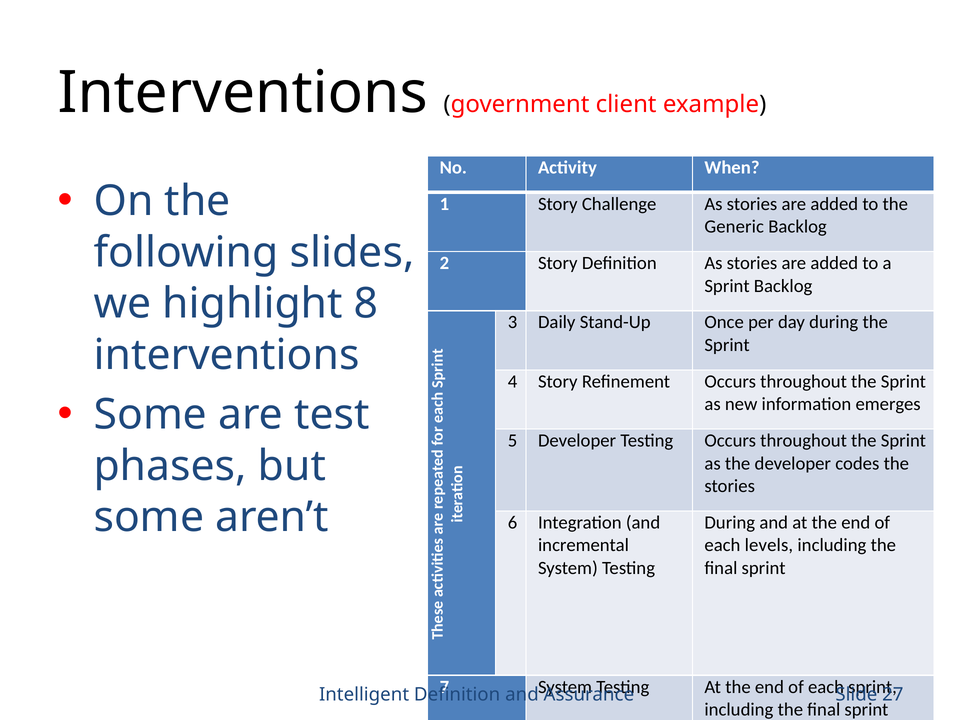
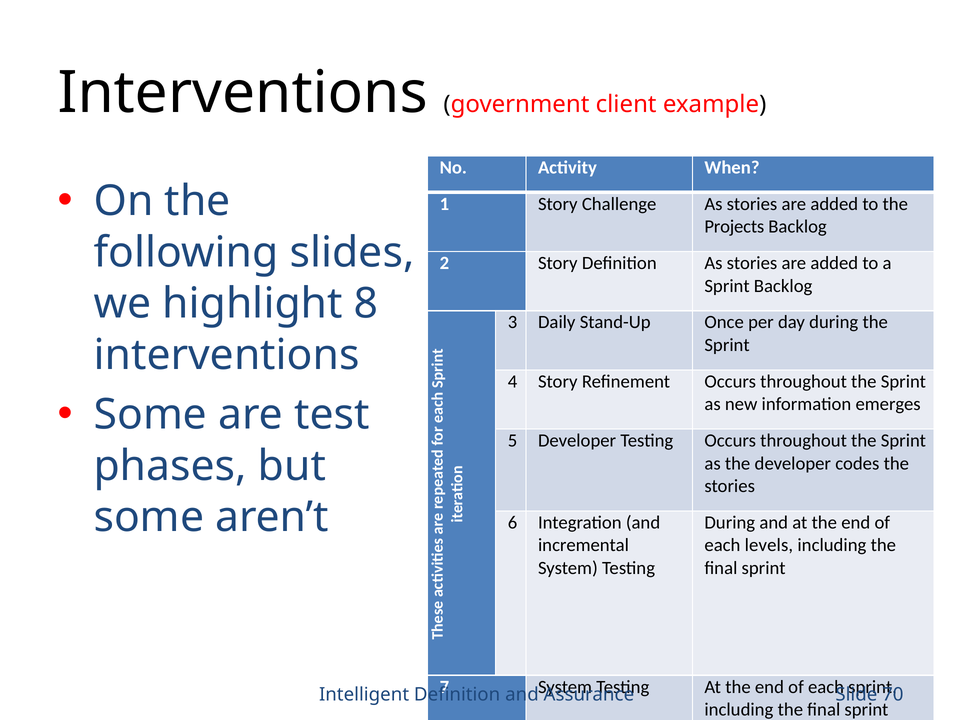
Generic: Generic -> Projects
27: 27 -> 70
